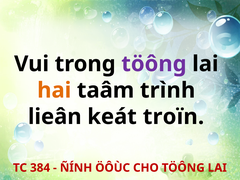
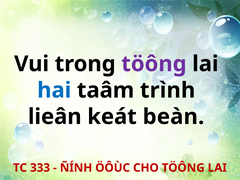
hai colour: orange -> blue
troïn: troïn -> beàn
384: 384 -> 333
